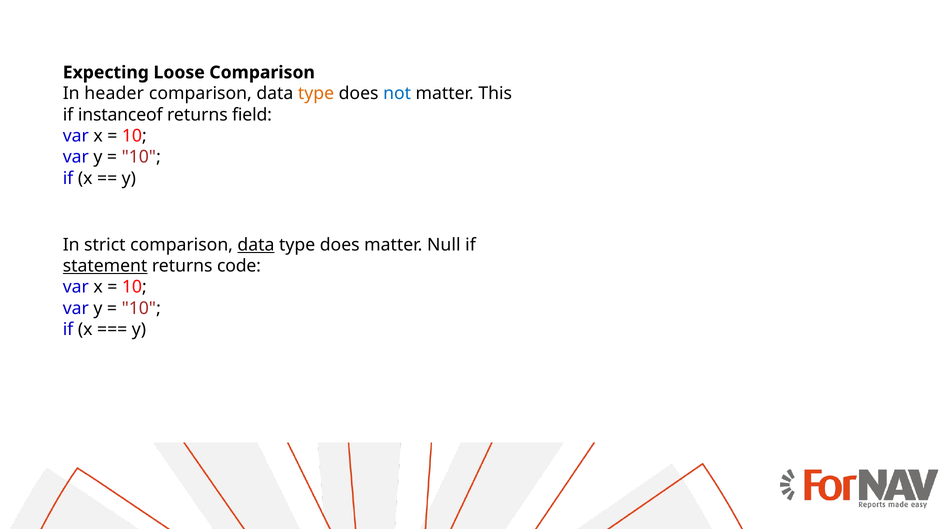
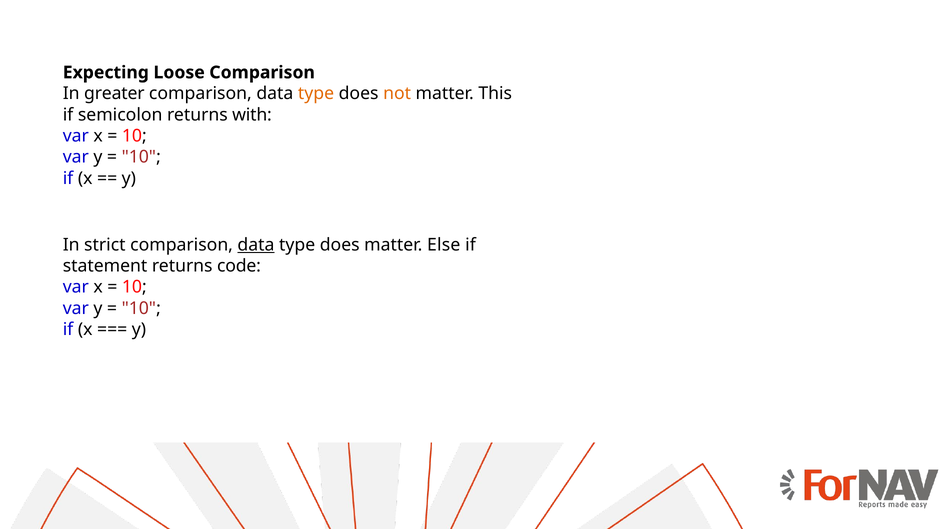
header: header -> greater
not colour: blue -> orange
instanceof: instanceof -> semicolon
field: field -> with
Null: Null -> Else
statement underline: present -> none
